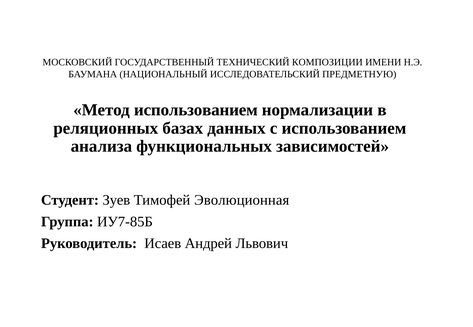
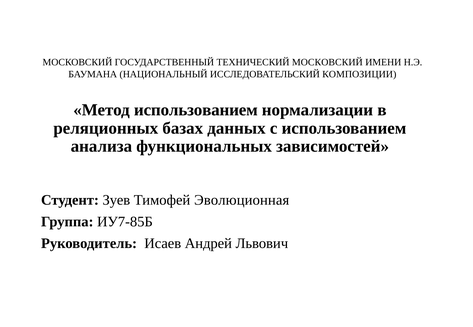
ТЕХНИЧЕСКИЙ КОМПОЗИЦИИ: КОМПОЗИЦИИ -> МОСКОВСКИЙ
ПРЕДМЕТНУЮ: ПРЕДМЕТНУЮ -> КОМПОЗИЦИИ
